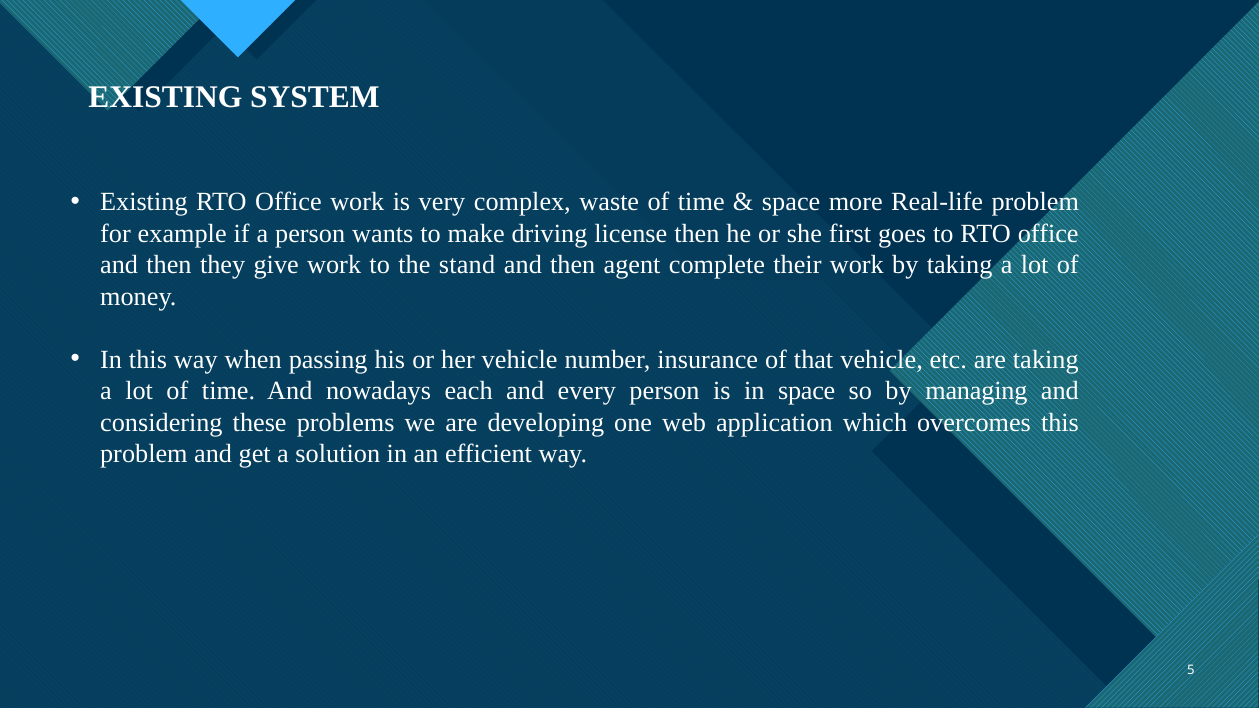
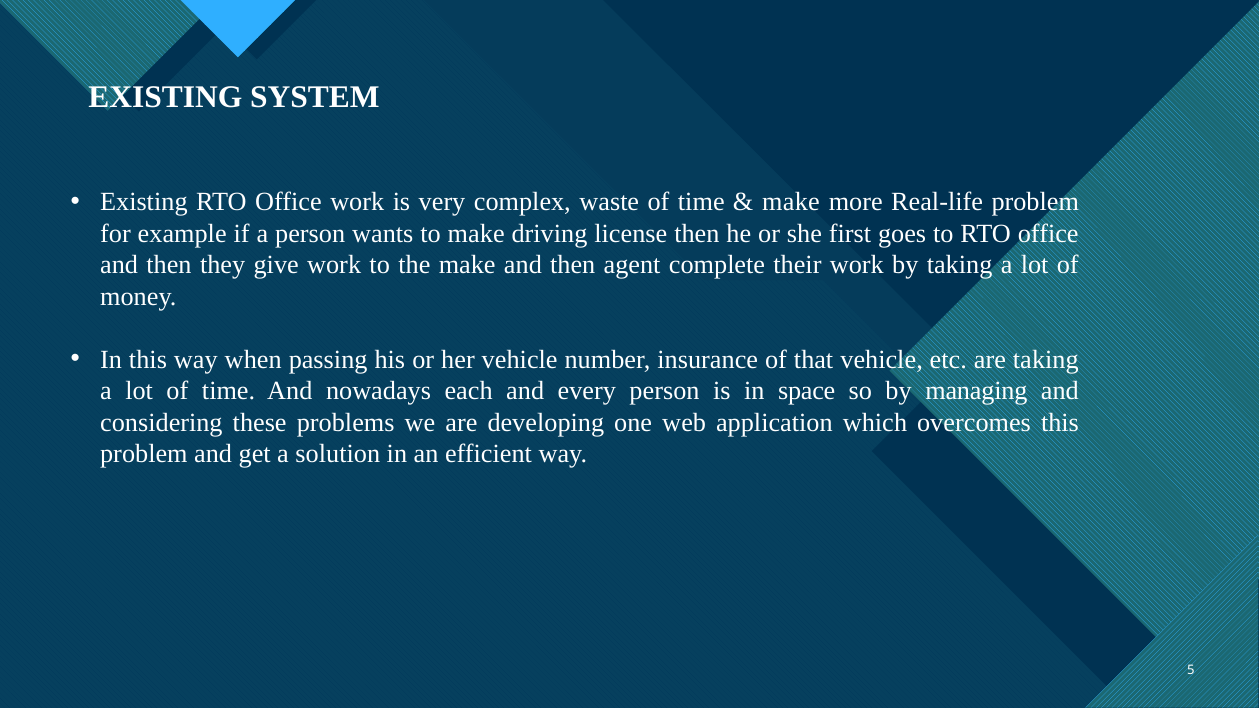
space at (791, 202): space -> make
the stand: stand -> make
